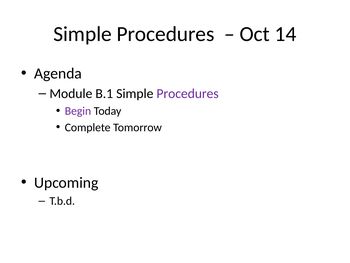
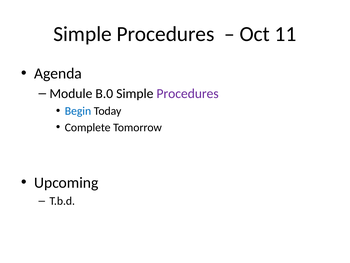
14: 14 -> 11
B.1: B.1 -> B.0
Begin colour: purple -> blue
